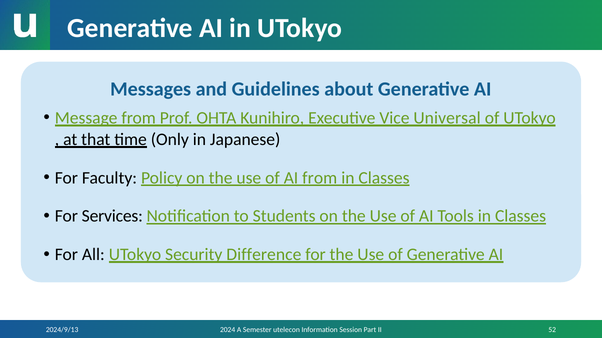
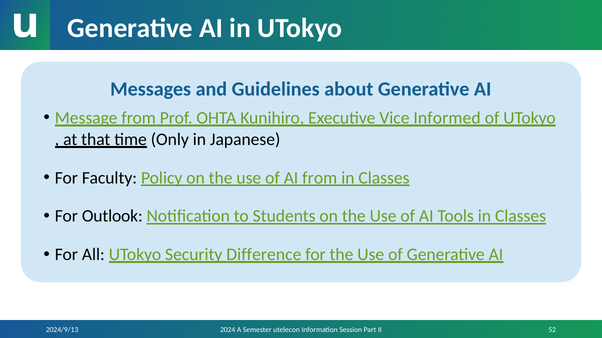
Universal: Universal -> Informed
Services: Services -> Outlook
